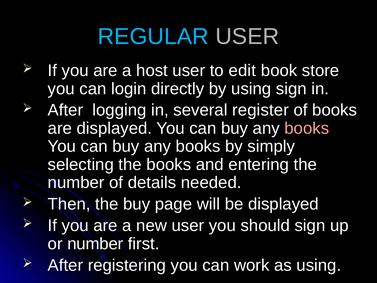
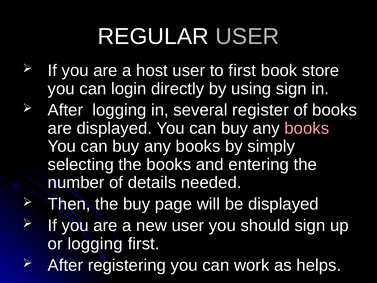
REGULAR colour: light blue -> white
to edit: edit -> first
or number: number -> logging
as using: using -> helps
